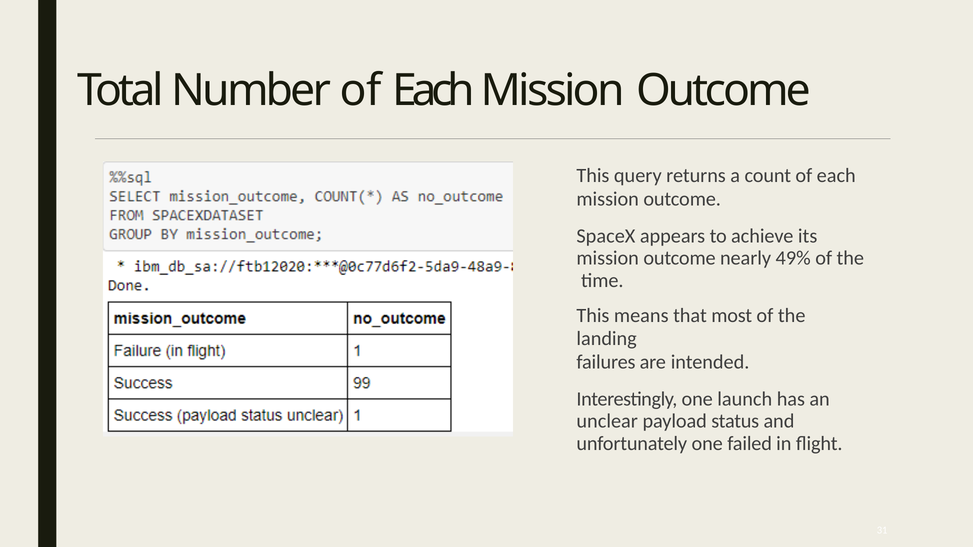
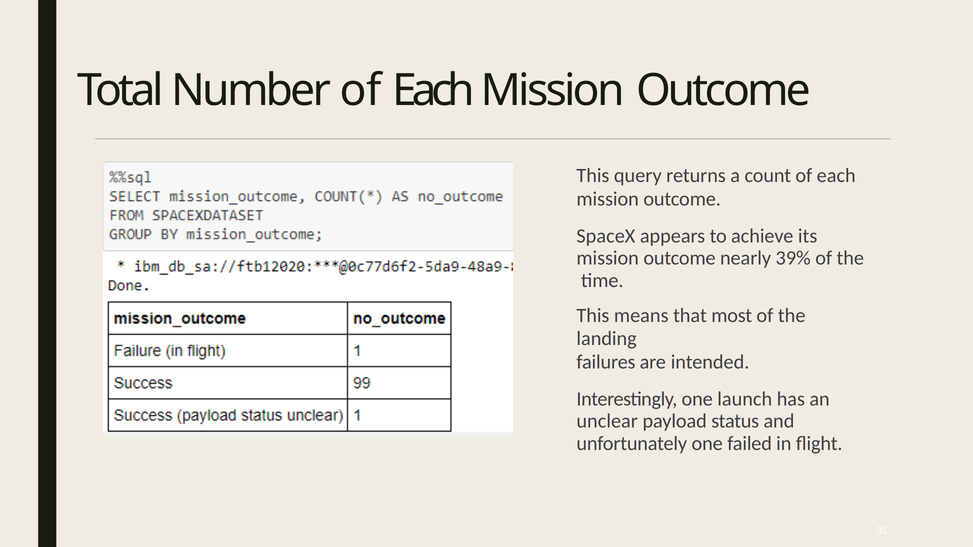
49%: 49% -> 39%
